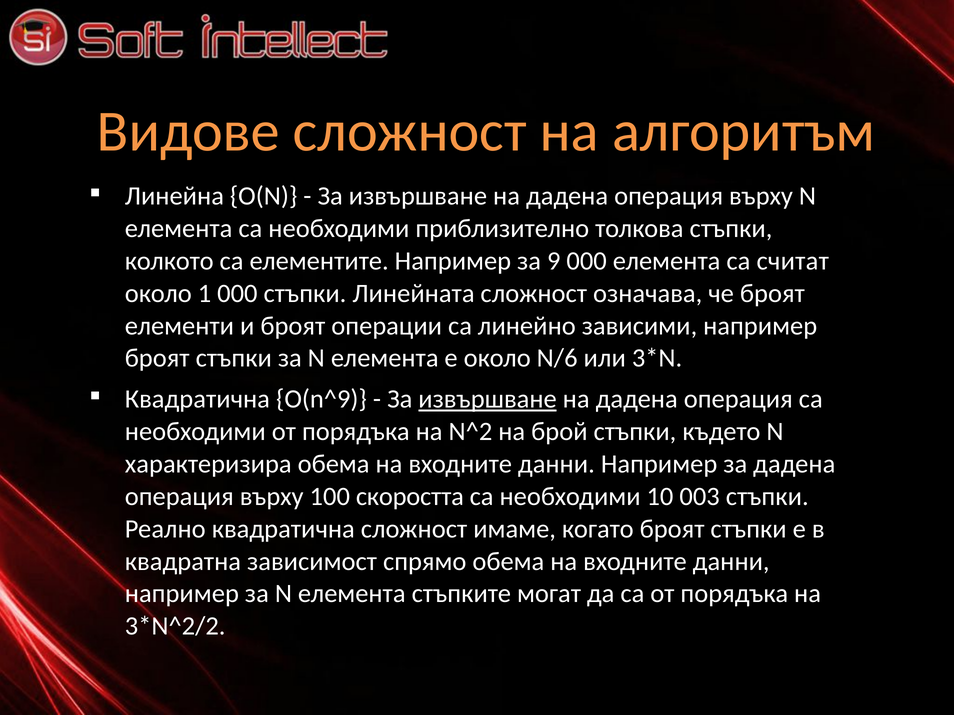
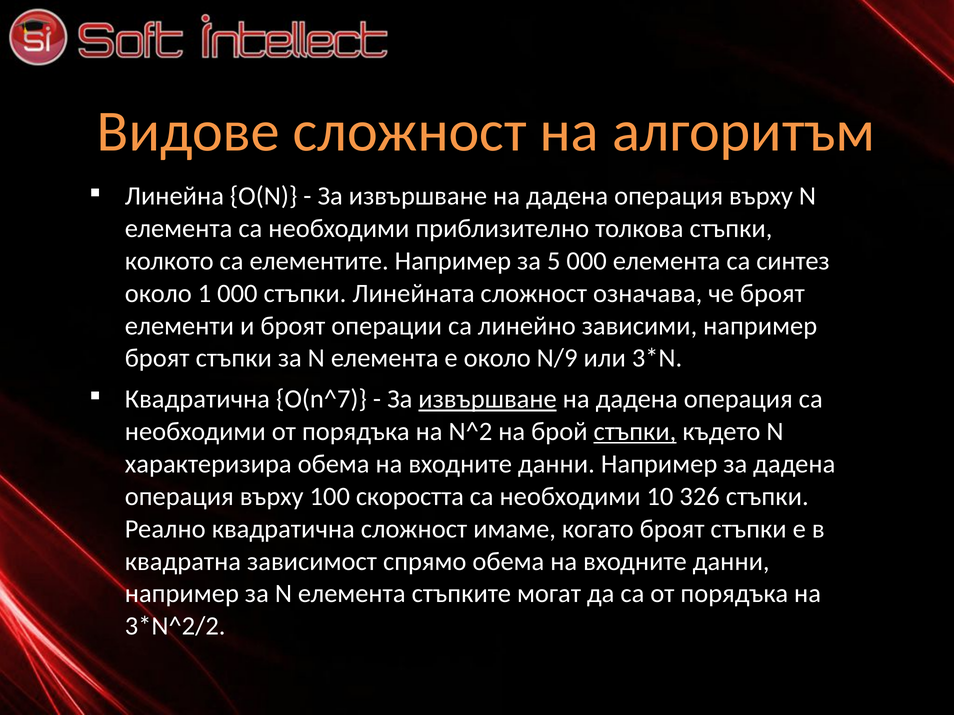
9: 9 -> 5
считат: считат -> синтез
N/6: N/6 -> N/9
O(n^9: O(n^9 -> O(n^7
стъпки at (635, 432) underline: none -> present
003: 003 -> 326
